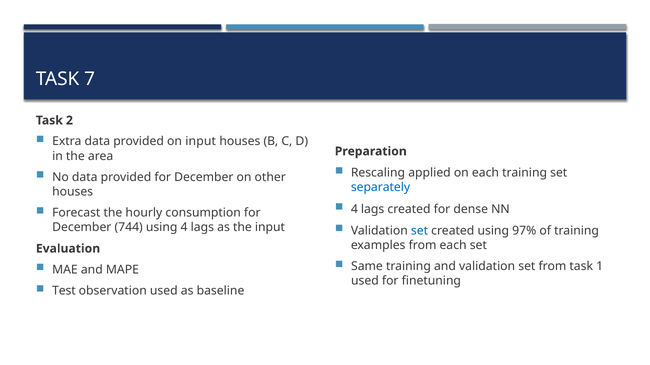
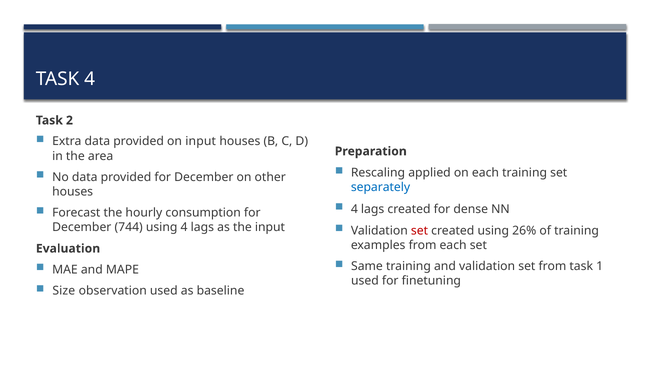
TASK 7: 7 -> 4
set at (420, 231) colour: blue -> red
97%: 97% -> 26%
Test: Test -> Size
